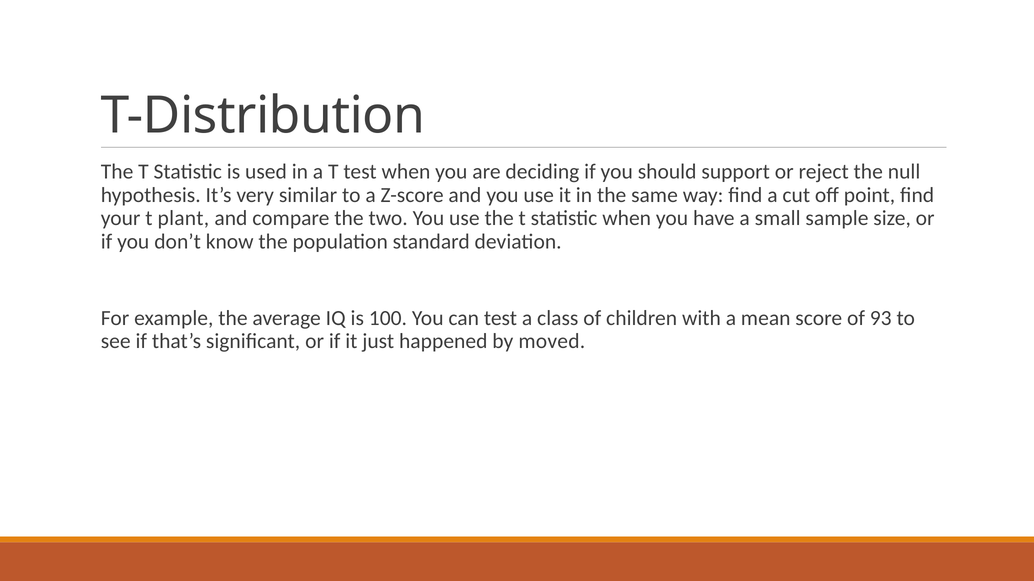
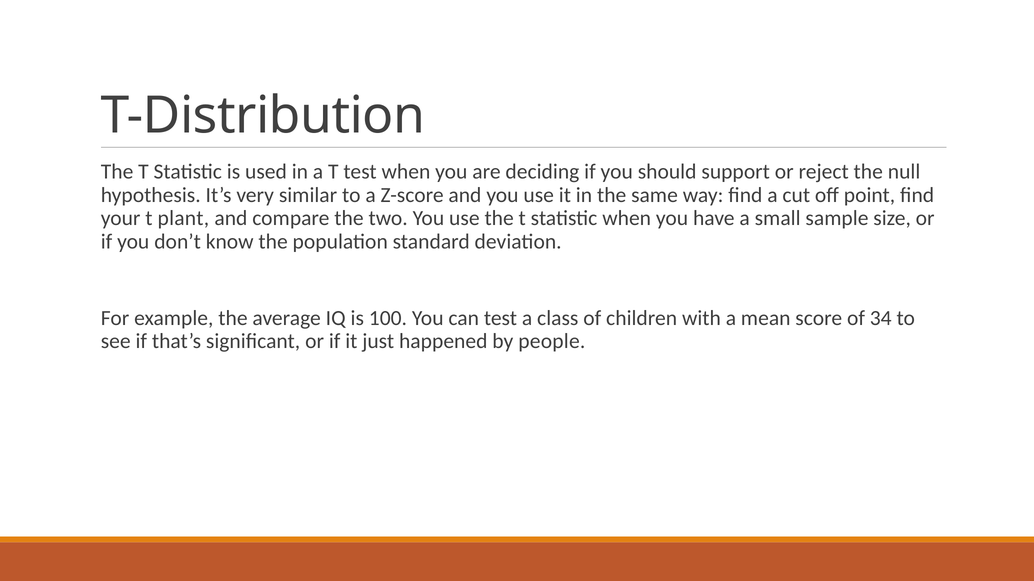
93: 93 -> 34
moved: moved -> people
